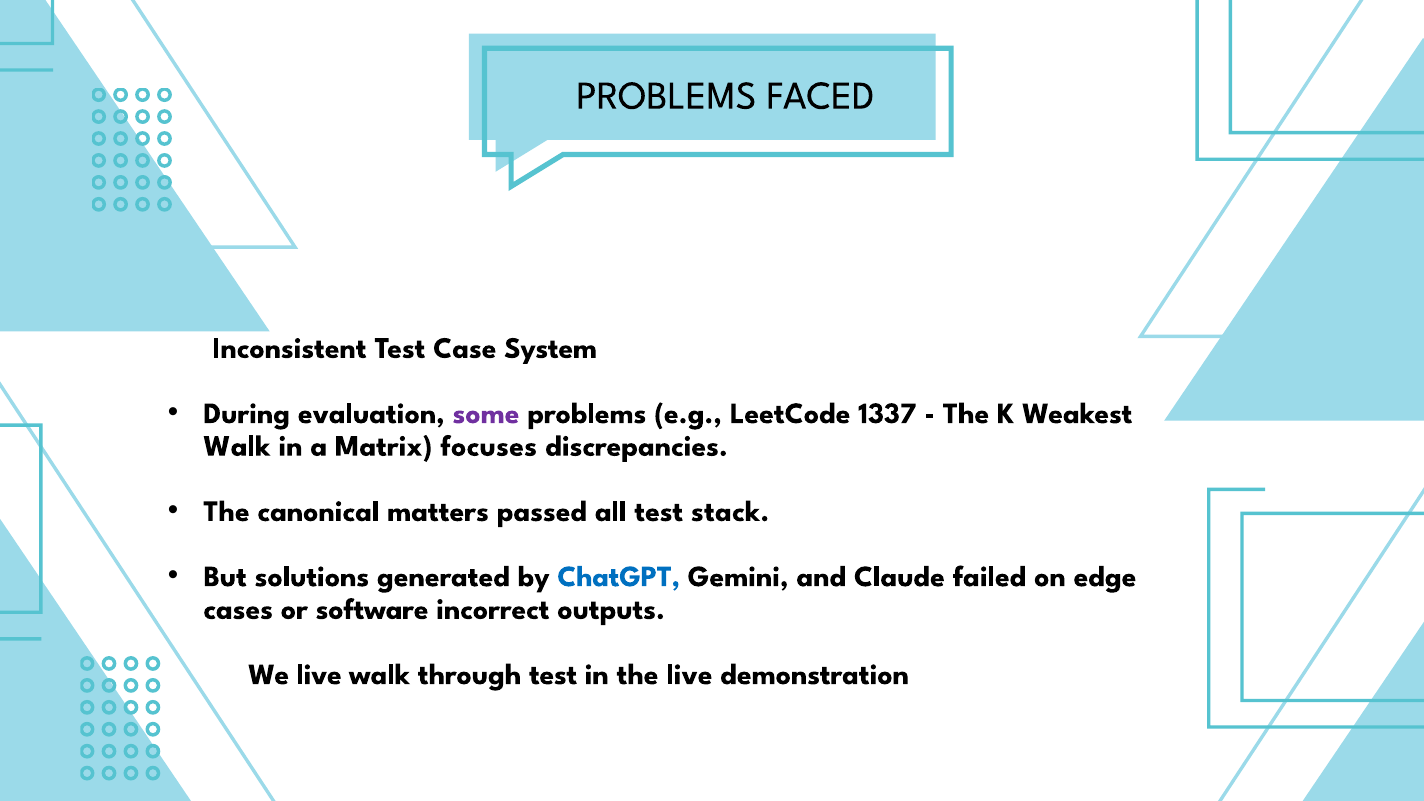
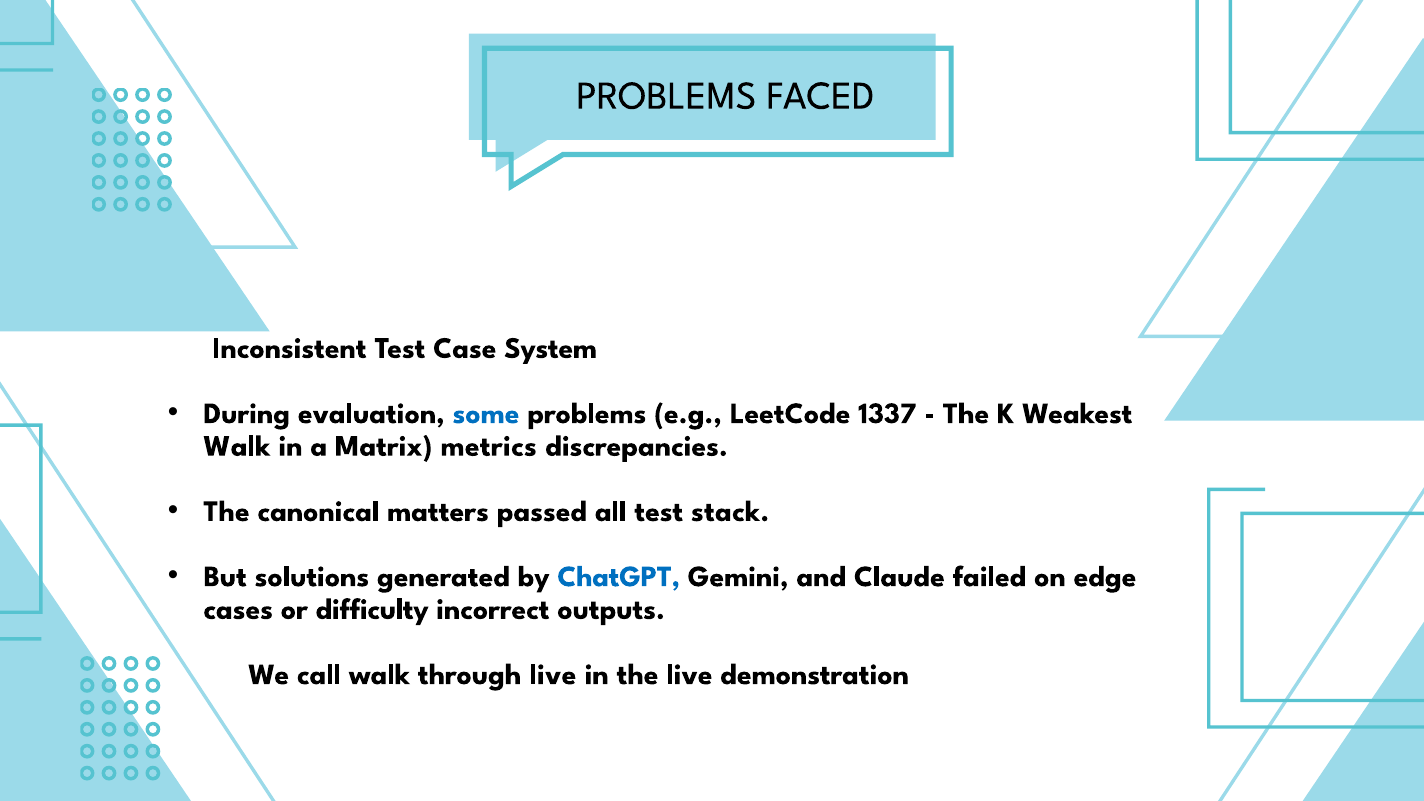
some colour: purple -> blue
focuses: focuses -> metrics
software: software -> difficulty
We live: live -> call
through test: test -> live
